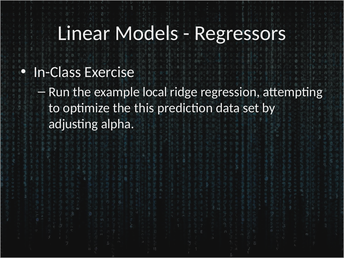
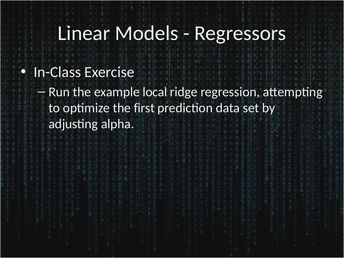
this: this -> first
